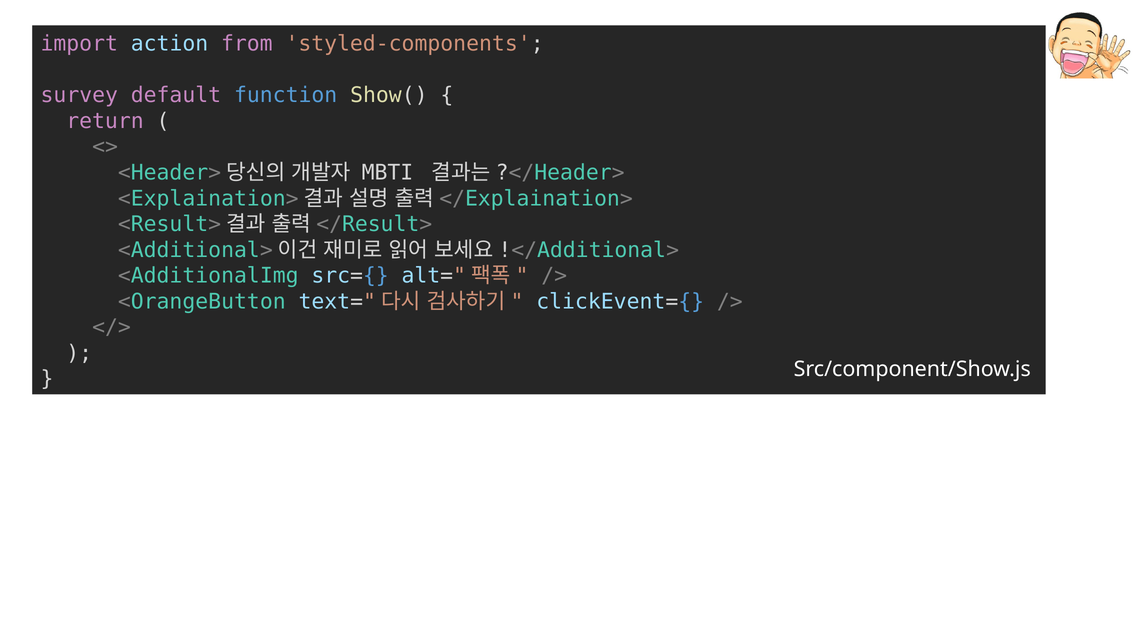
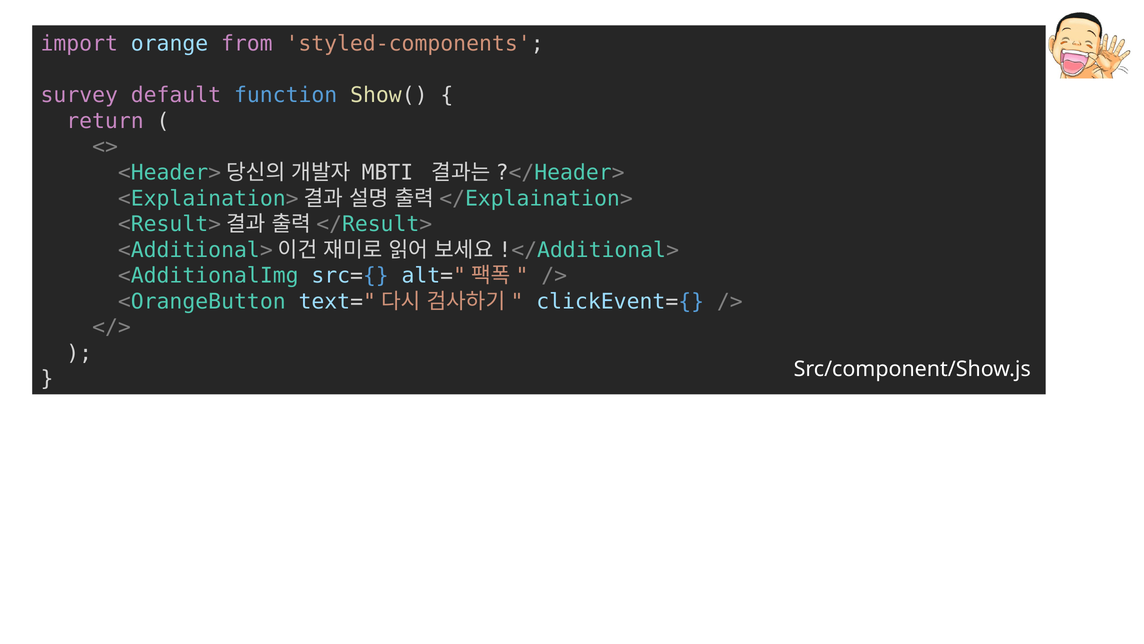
action: action -> orange
